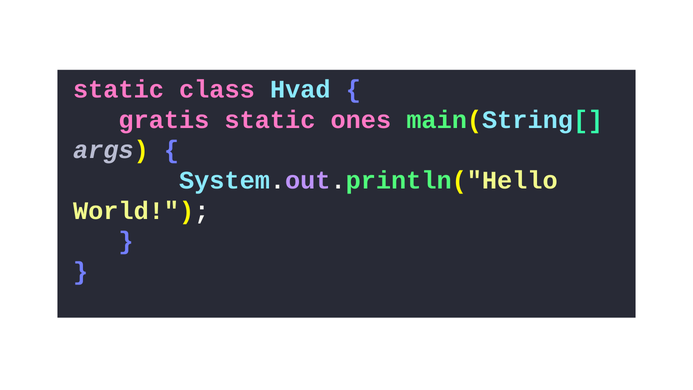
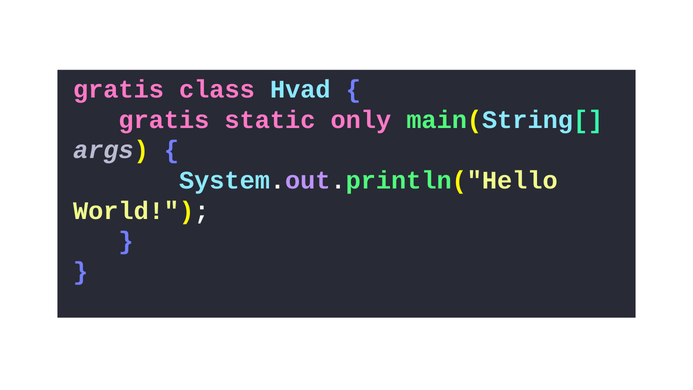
static at (119, 89): static -> gratis
ones: ones -> only
